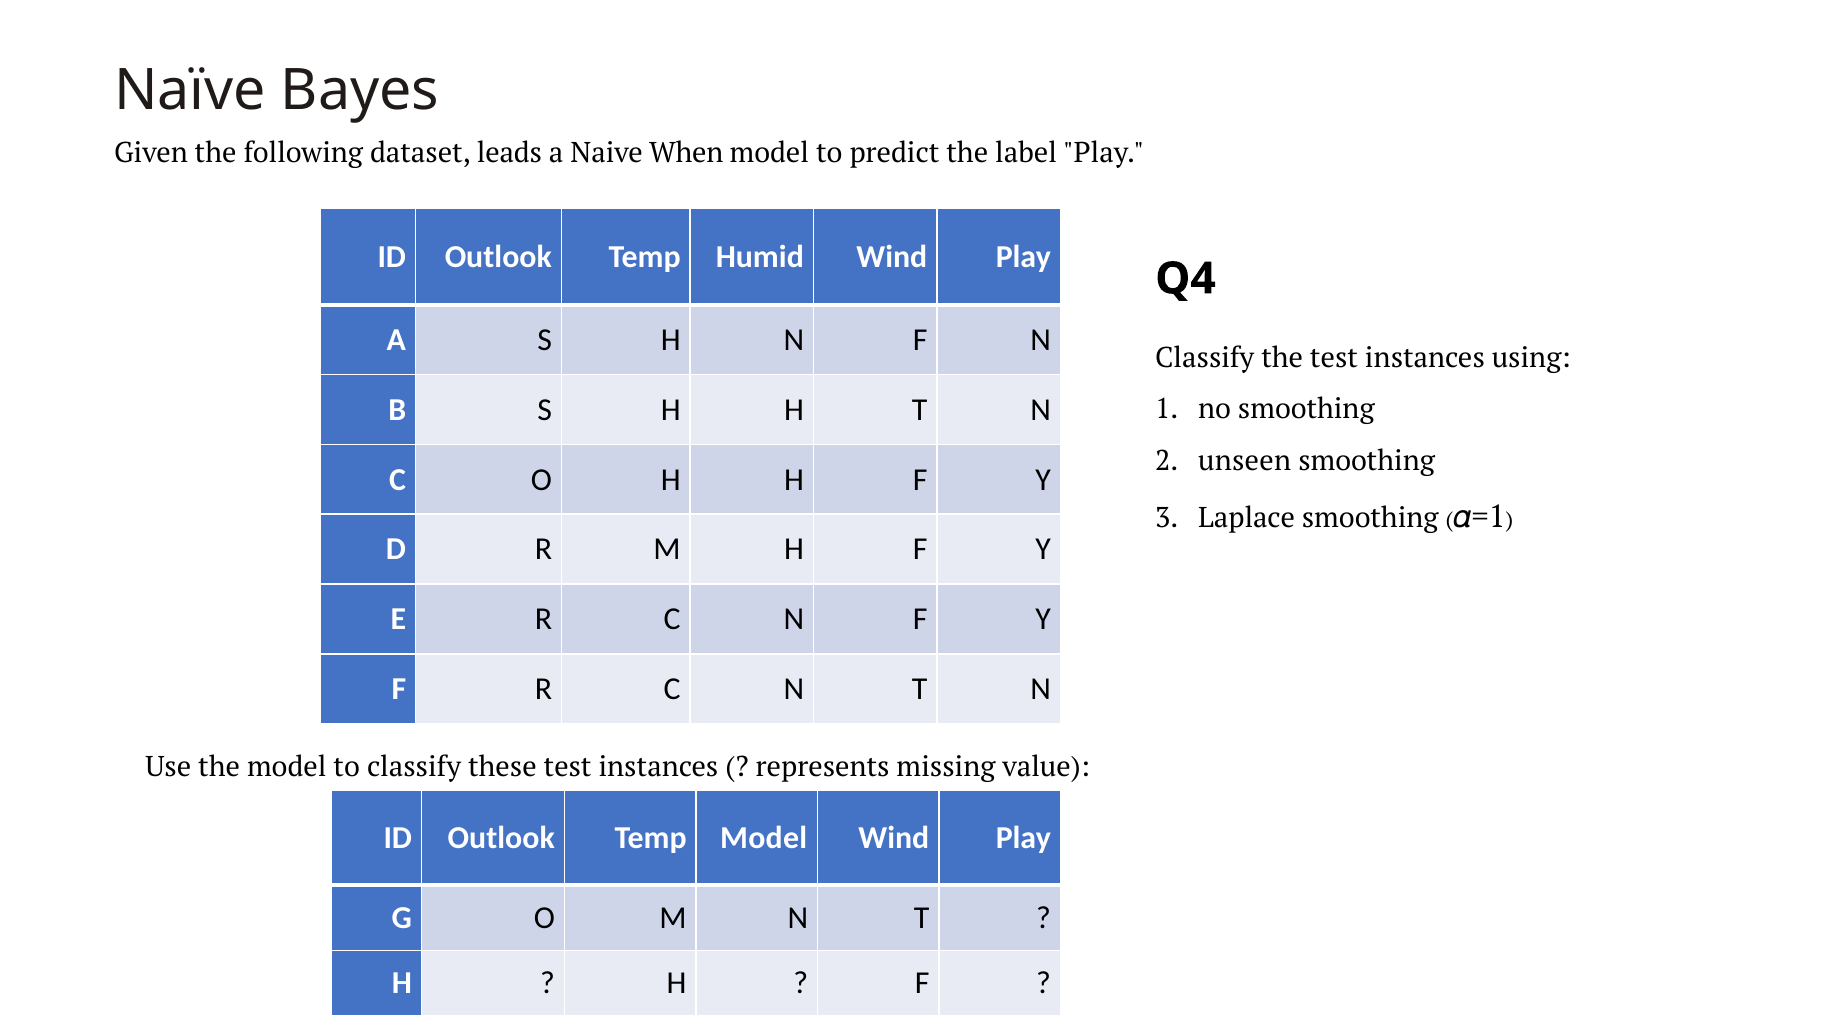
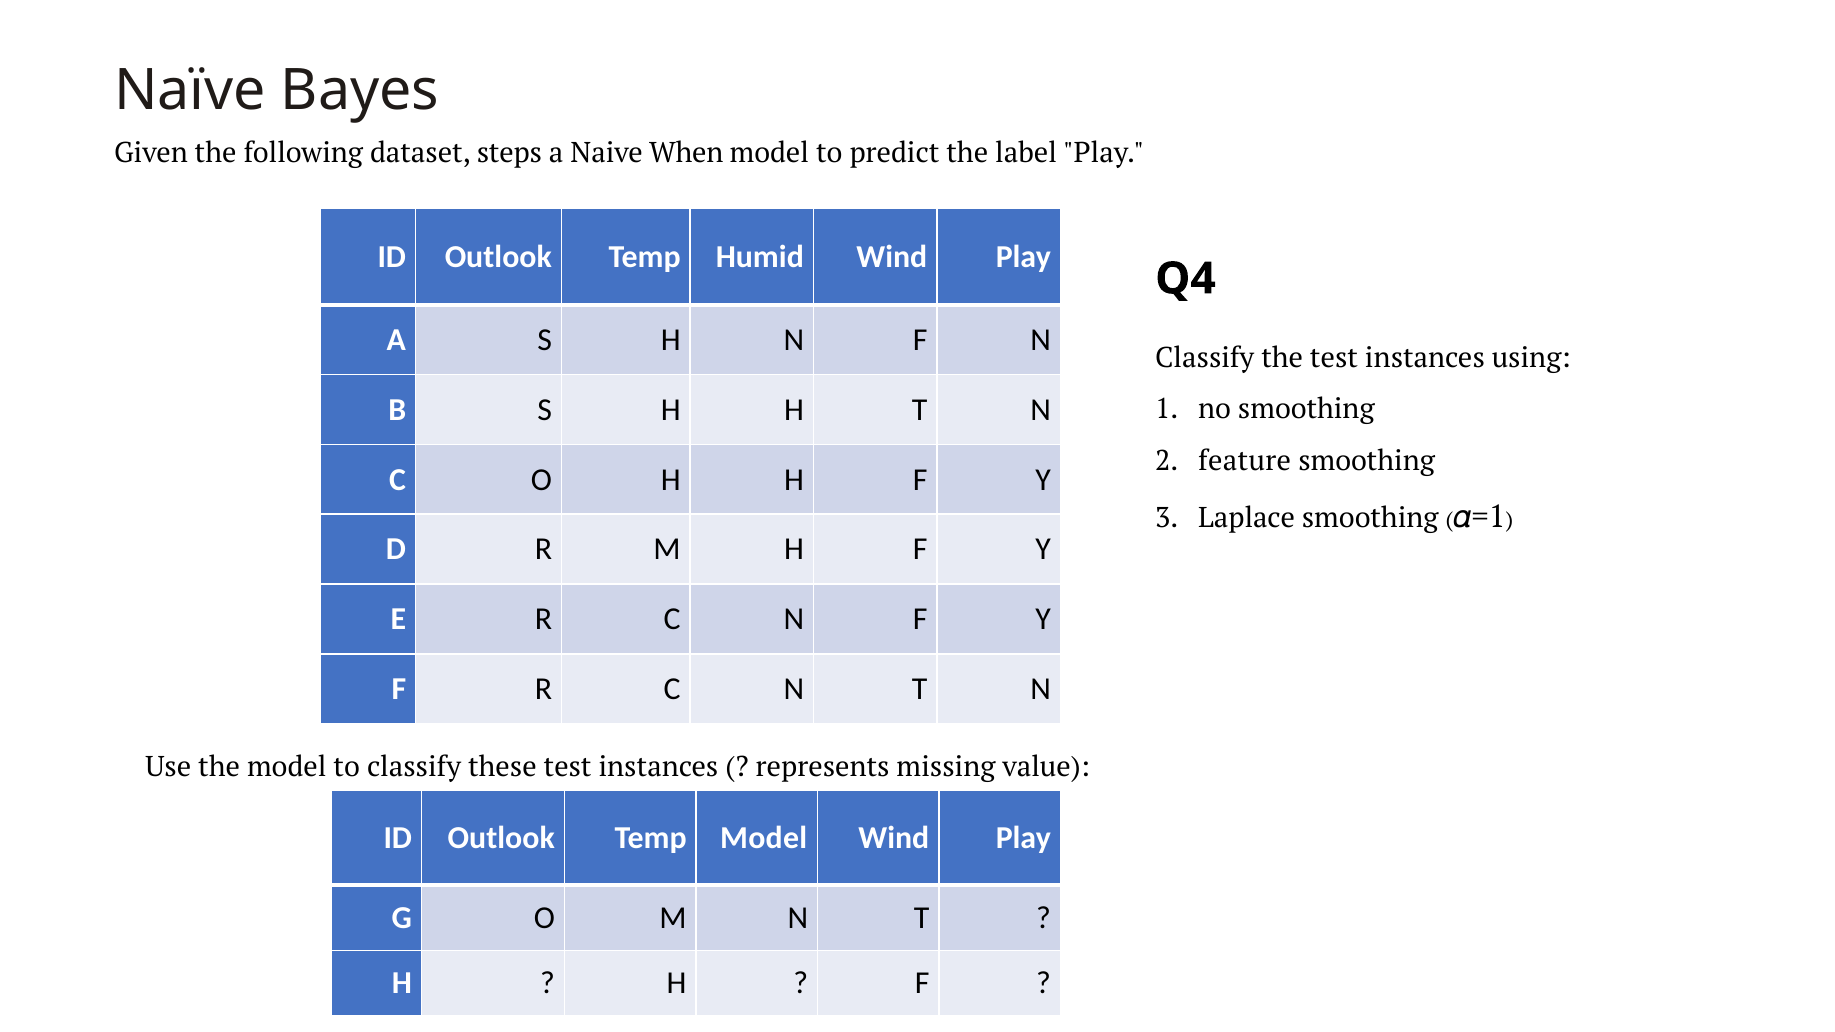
leads: leads -> steps
unseen: unseen -> feature
